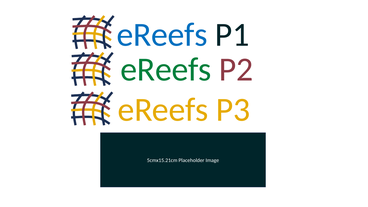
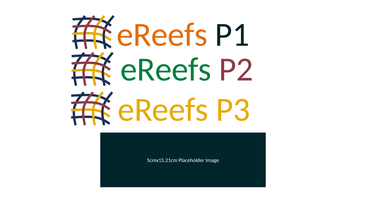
eReefs at (162, 35) colour: blue -> orange
